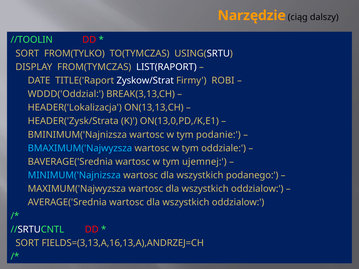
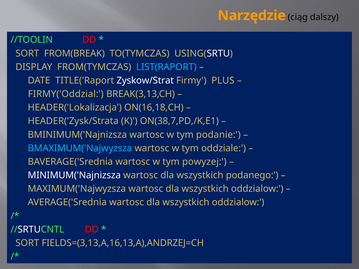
FROM(TYLKO: FROM(TYLKO -> FROM(BREAK
LIST(RAPORT colour: white -> light blue
ROBI: ROBI -> PLUS
WDDD('Oddzial: WDDD('Oddzial -> FIRMY('Oddzial
ON(13,13,CH: ON(13,13,CH -> ON(16,18,CH
ON(13,0,PD,/K,E1: ON(13,0,PD,/K,E1 -> ON(38,7,PD,/K,E1
ujemnej: ujemnej -> powyzej
MINIMUM('Najnizsza colour: light blue -> white
